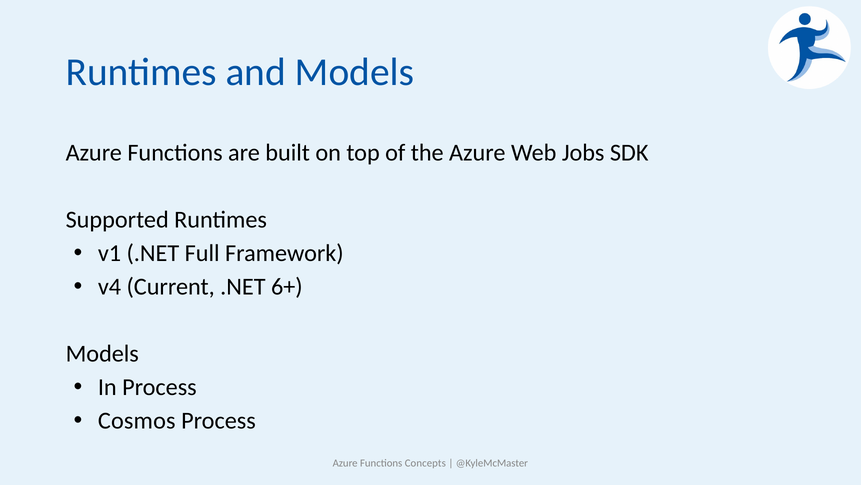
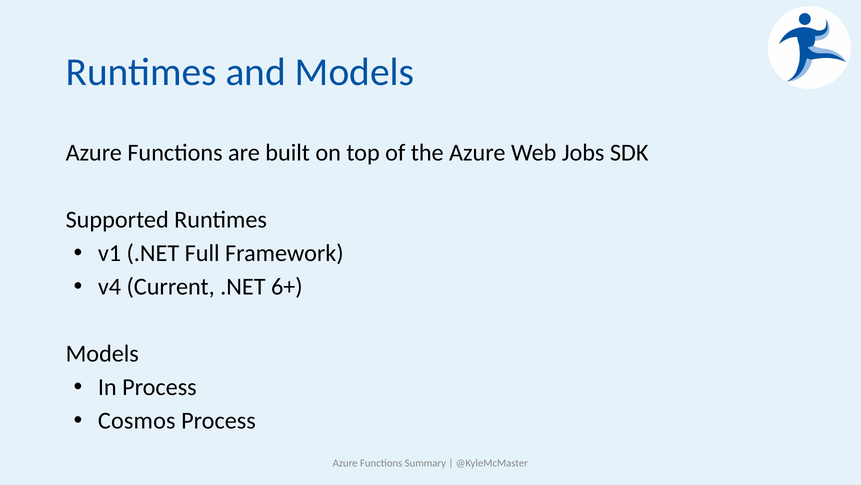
Concepts: Concepts -> Summary
